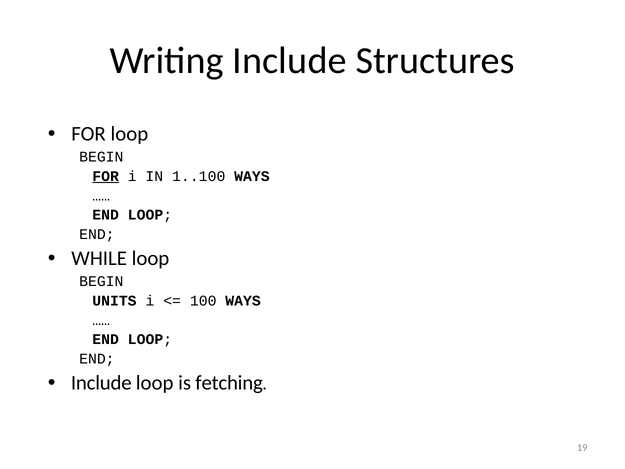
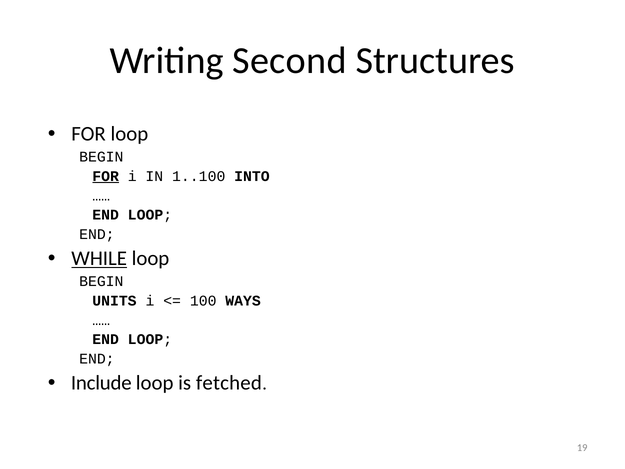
Writing Include: Include -> Second
1..100 WAYS: WAYS -> INTO
WHILE underline: none -> present
fetching: fetching -> fetched
